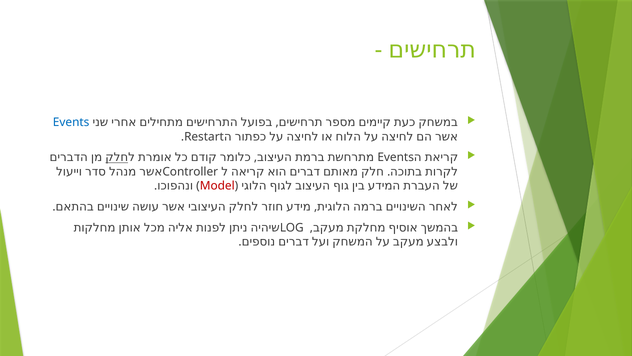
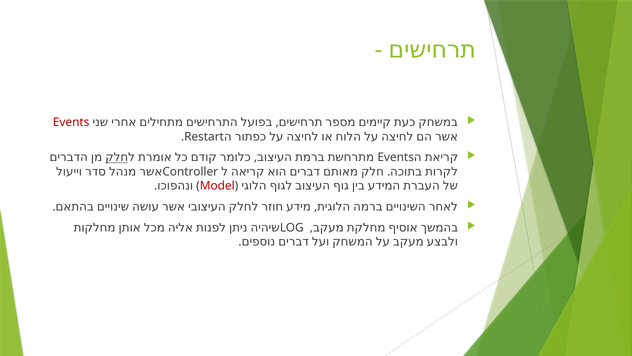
Events at (71, 122) colour: blue -> red
